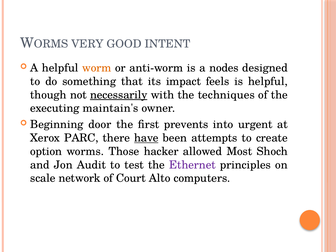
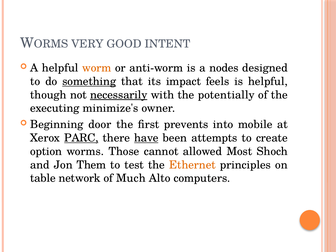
something underline: none -> present
techniques: techniques -> potentially
maintain's: maintain's -> minimize's
urgent: urgent -> mobile
PARC underline: none -> present
hacker: hacker -> cannot
Audit: Audit -> Them
Ethernet colour: purple -> orange
scale: scale -> table
Court: Court -> Much
